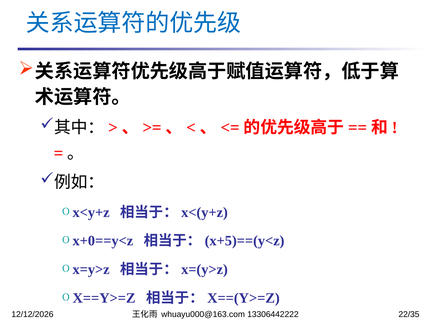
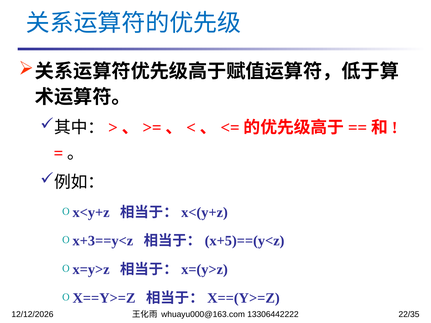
x+0==y<z: x+0==y<z -> x+3==y<z
